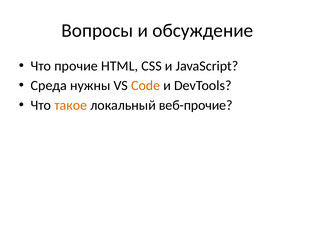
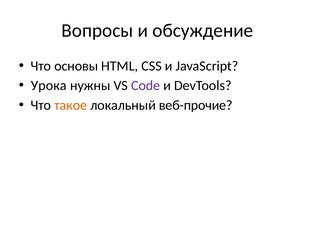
прочие: прочие -> основы
Среда: Среда -> Урока
Code colour: orange -> purple
